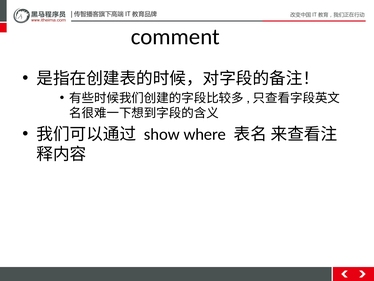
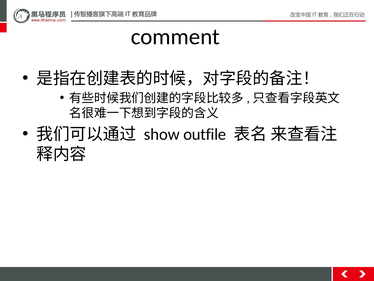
where: where -> outfile
